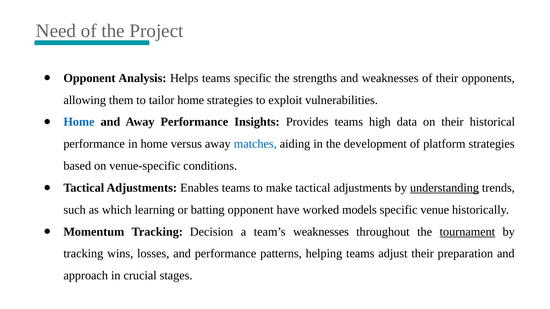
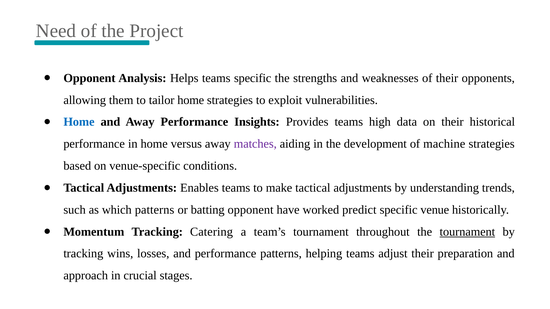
matches colour: blue -> purple
platform: platform -> machine
understanding underline: present -> none
which learning: learning -> patterns
models: models -> predict
Decision: Decision -> Catering
team’s weaknesses: weaknesses -> tournament
